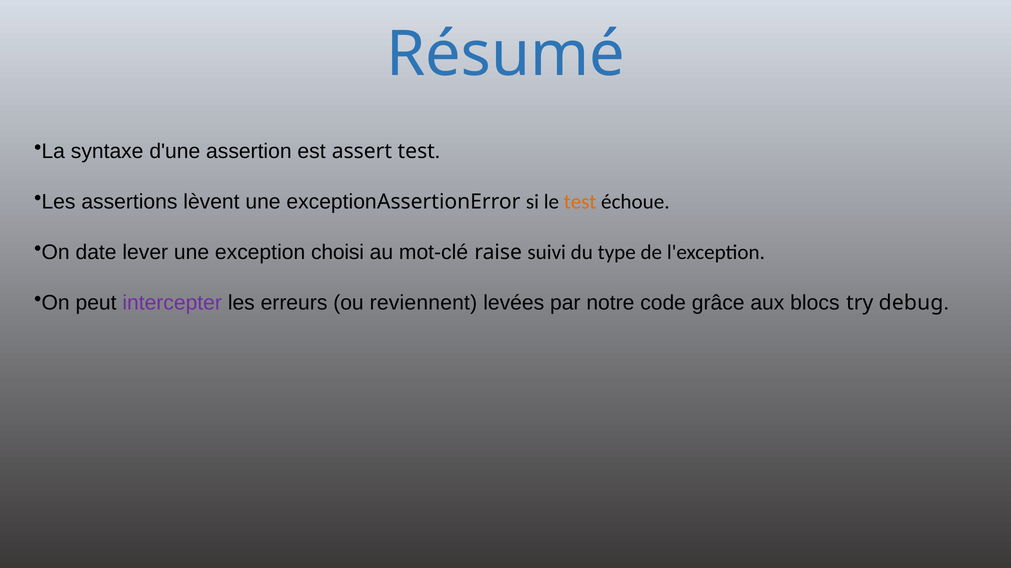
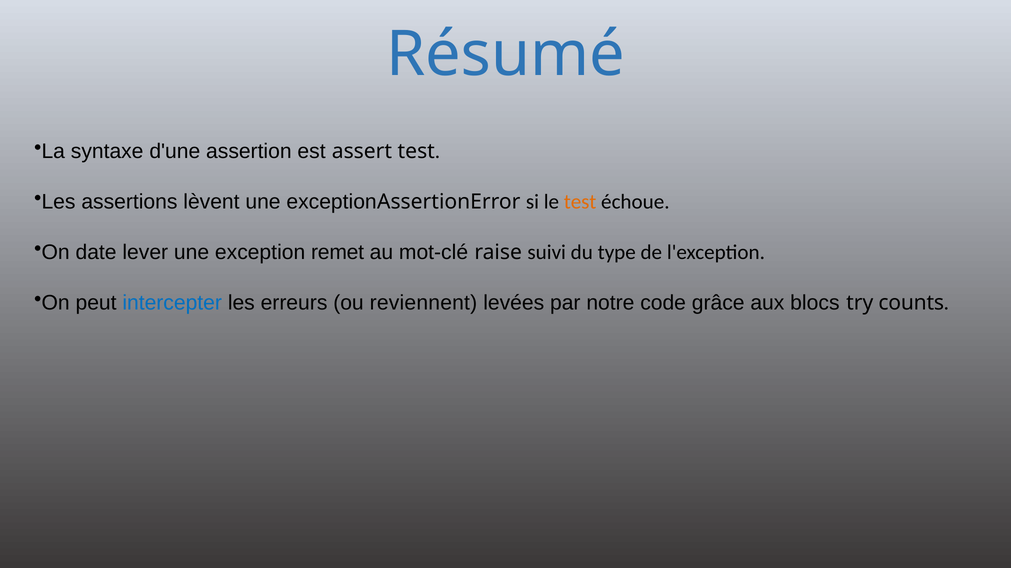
choisi: choisi -> remet
intercepter colour: purple -> blue
debug: debug -> counts
